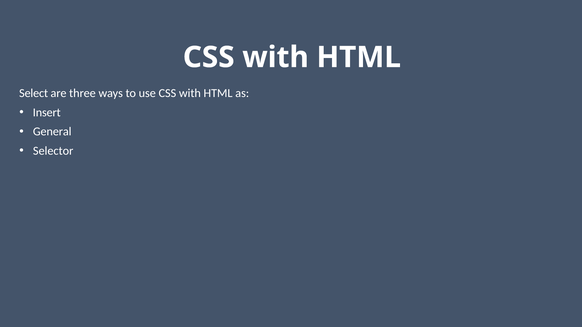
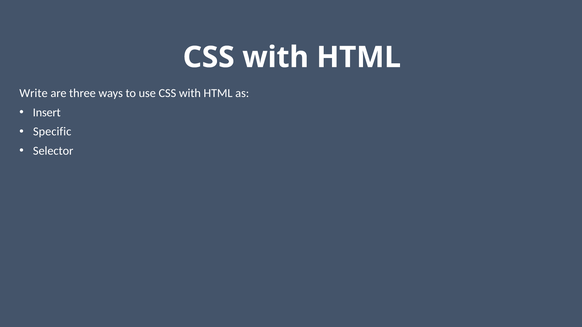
Select: Select -> Write
General: General -> Specific
